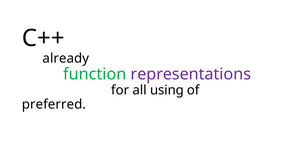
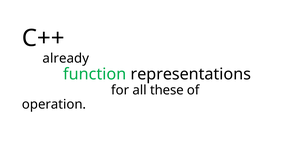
representations colour: purple -> black
using: using -> these
preferred: preferred -> operation
